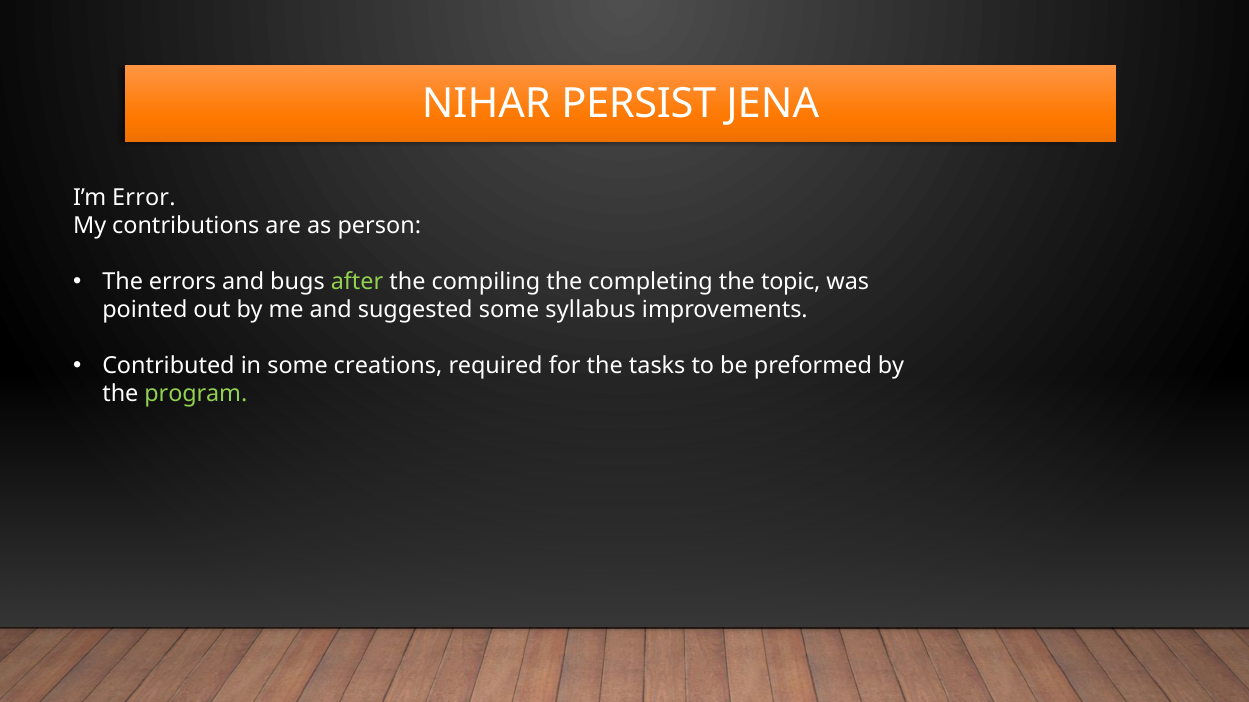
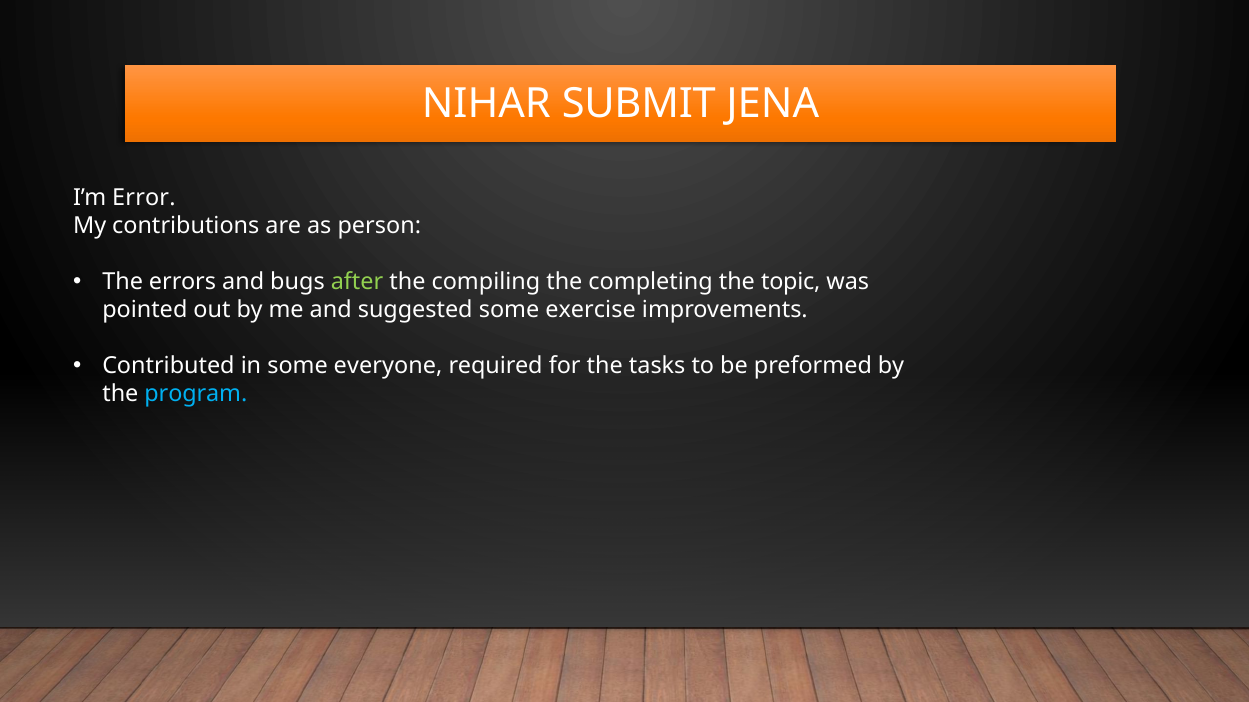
PERSIST: PERSIST -> SUBMIT
syllabus: syllabus -> exercise
creations: creations -> everyone
program colour: light green -> light blue
